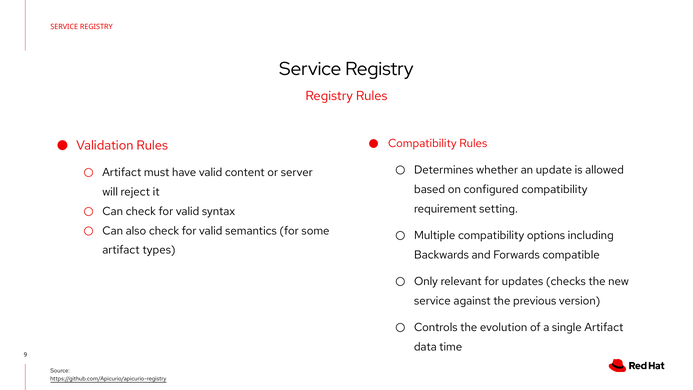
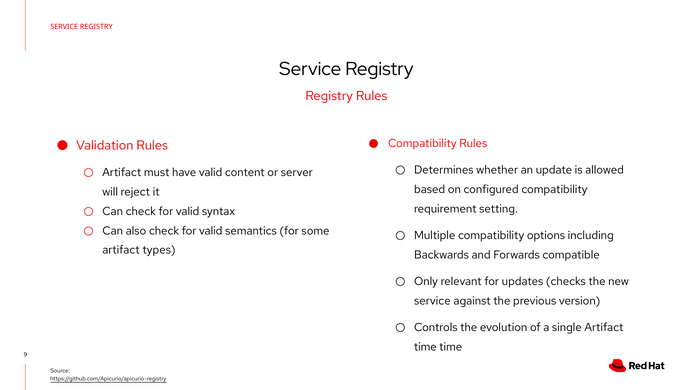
data at (425, 347): data -> time
